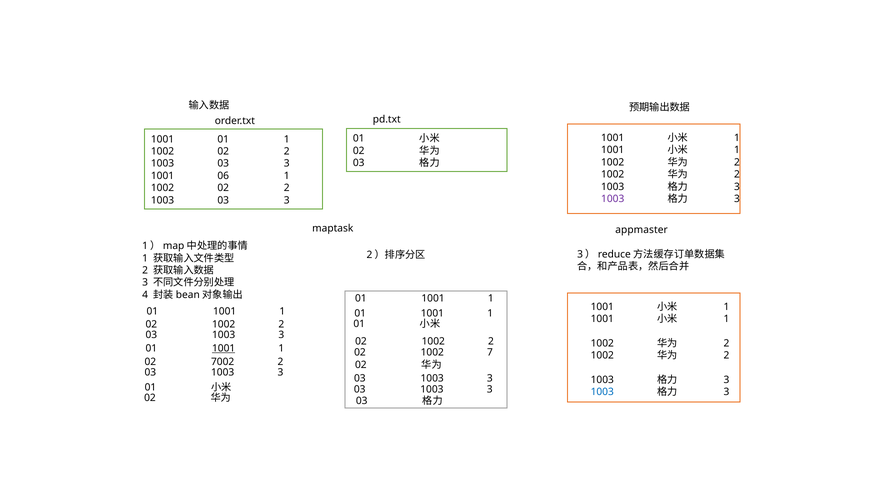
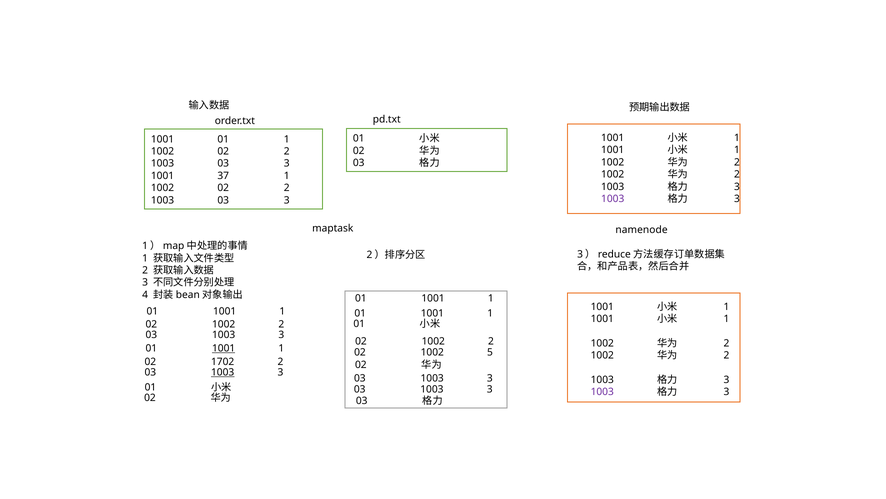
06: 06 -> 37
appmaster: appmaster -> namenode
7: 7 -> 5
7002: 7002 -> 1702
1003 at (223, 372) underline: none -> present
1003 at (602, 392) colour: blue -> purple
